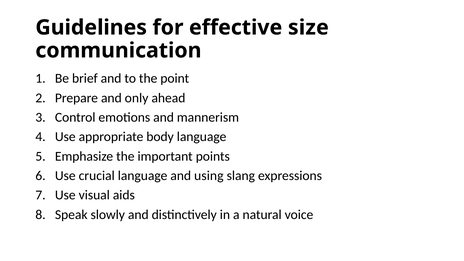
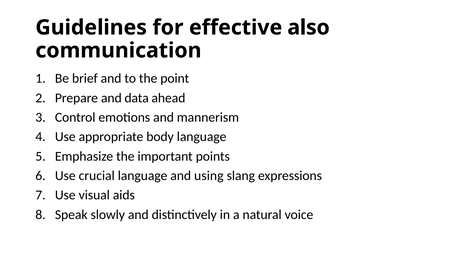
size: size -> also
only: only -> data
